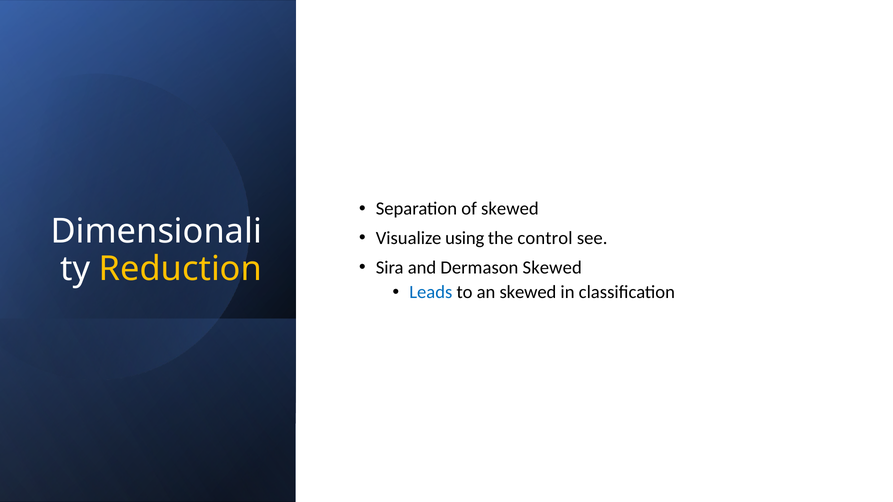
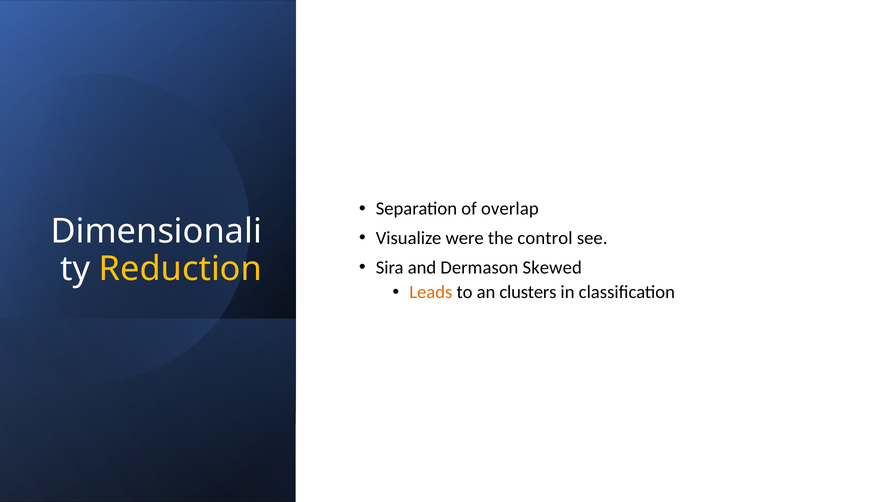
of skewed: skewed -> overlap
using: using -> were
Leads colour: blue -> orange
an skewed: skewed -> clusters
